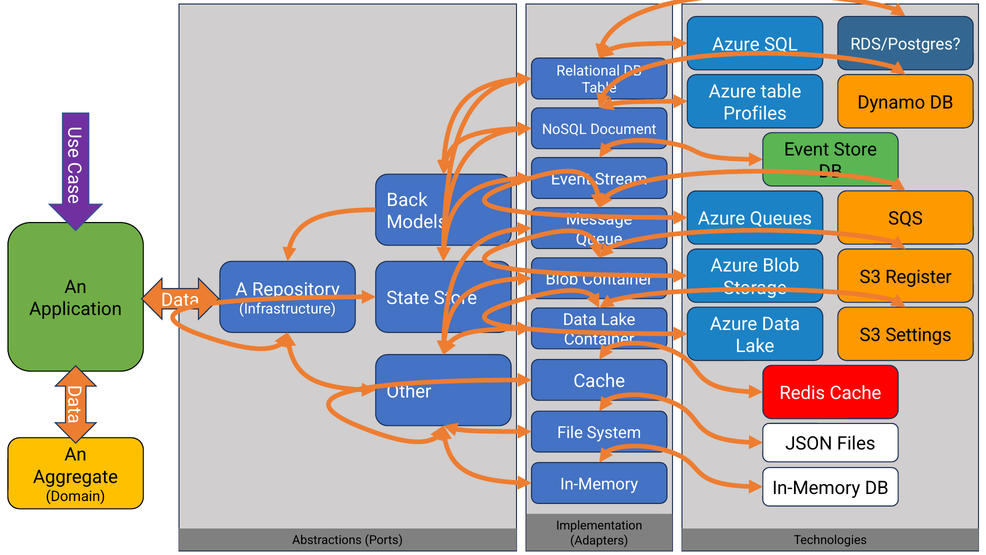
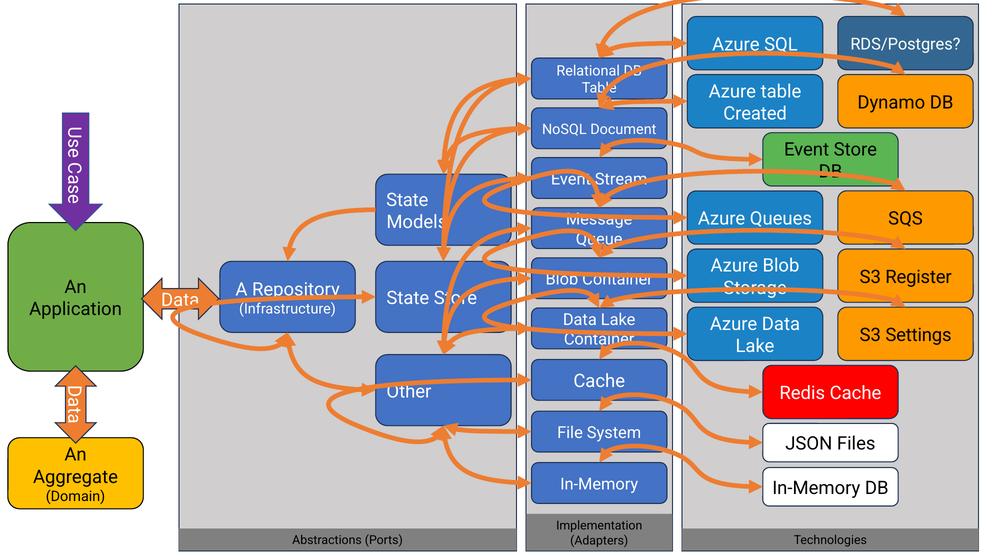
Profiles: Profiles -> Created
Back at (407, 200): Back -> State
